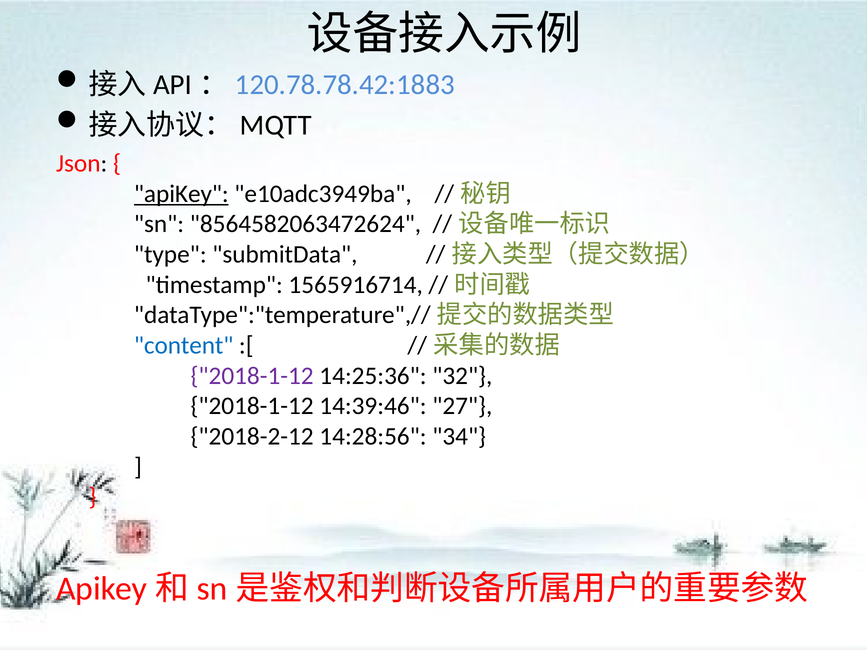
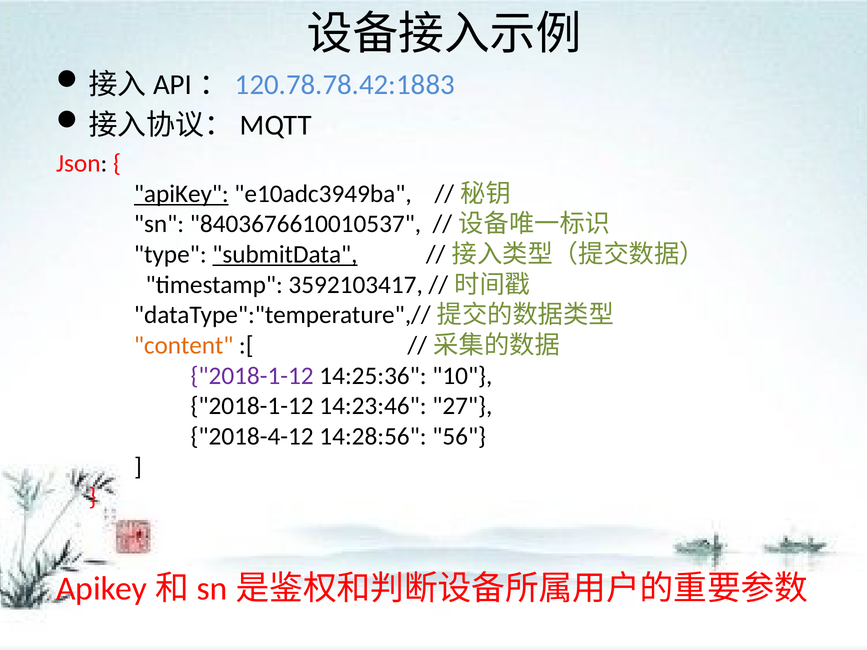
8564582063472624: 8564582063472624 -> 8403676610010537
submitData underline: none -> present
1565916714: 1565916714 -> 3592103417
content colour: blue -> orange
32: 32 -> 10
14:39:46: 14:39:46 -> 14:23:46
2018-2-12: 2018-2-12 -> 2018-4-12
34: 34 -> 56
